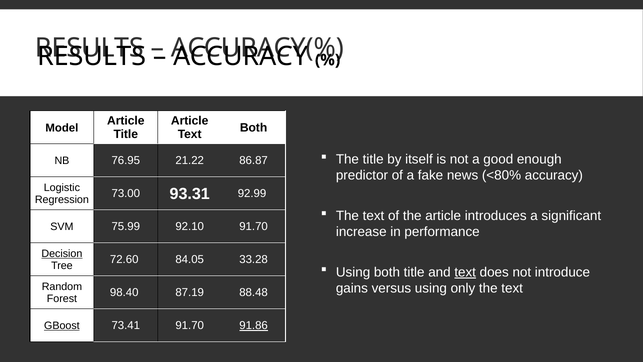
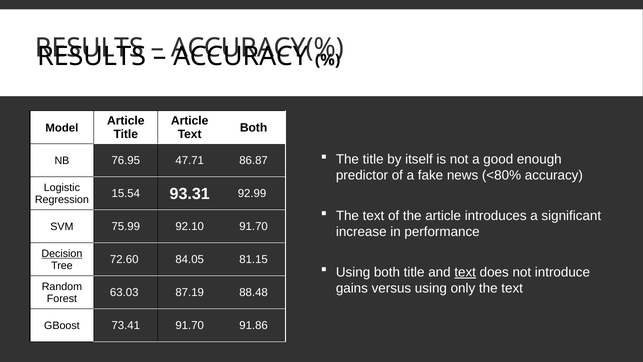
21.22: 21.22 -> 47.71
73.00: 73.00 -> 15.54
33.28: 33.28 -> 81.15
98.40: 98.40 -> 63.03
GBoost underline: present -> none
91.86 underline: present -> none
